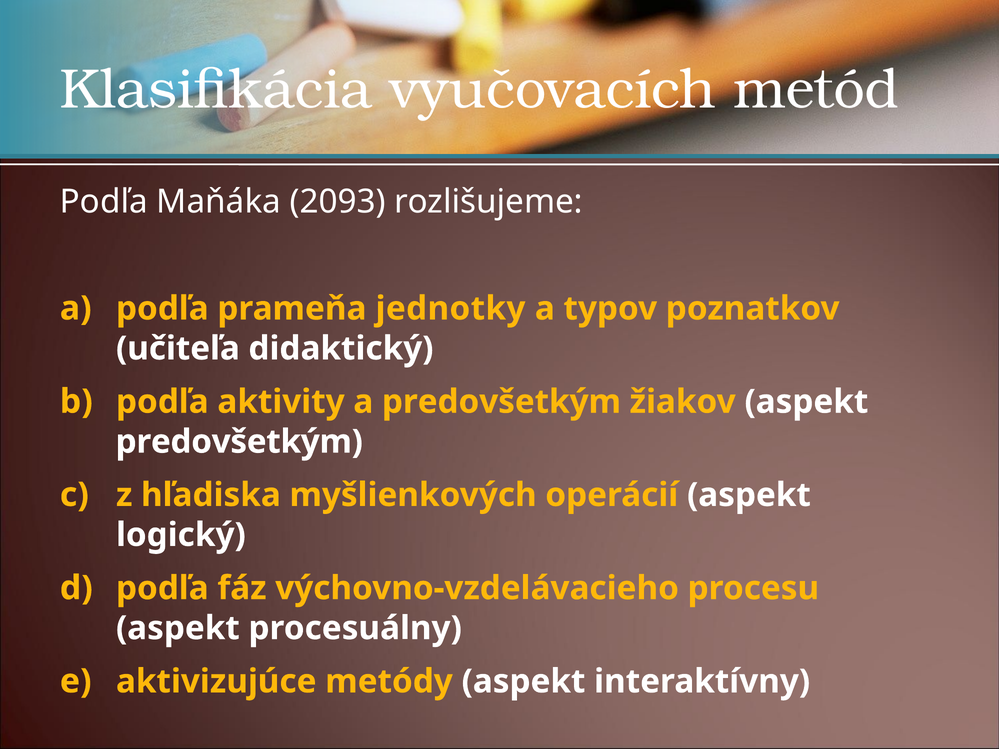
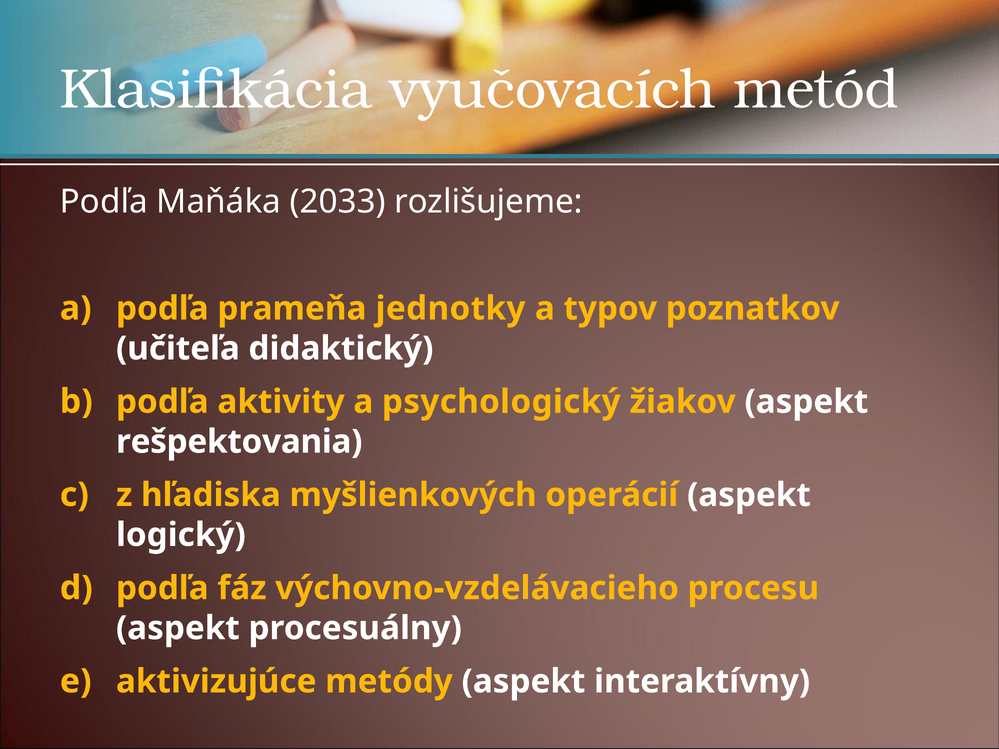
2093: 2093 -> 2033
a predovšetkým: predovšetkým -> psychologický
predovšetkým at (239, 442): predovšetkým -> rešpektovania
